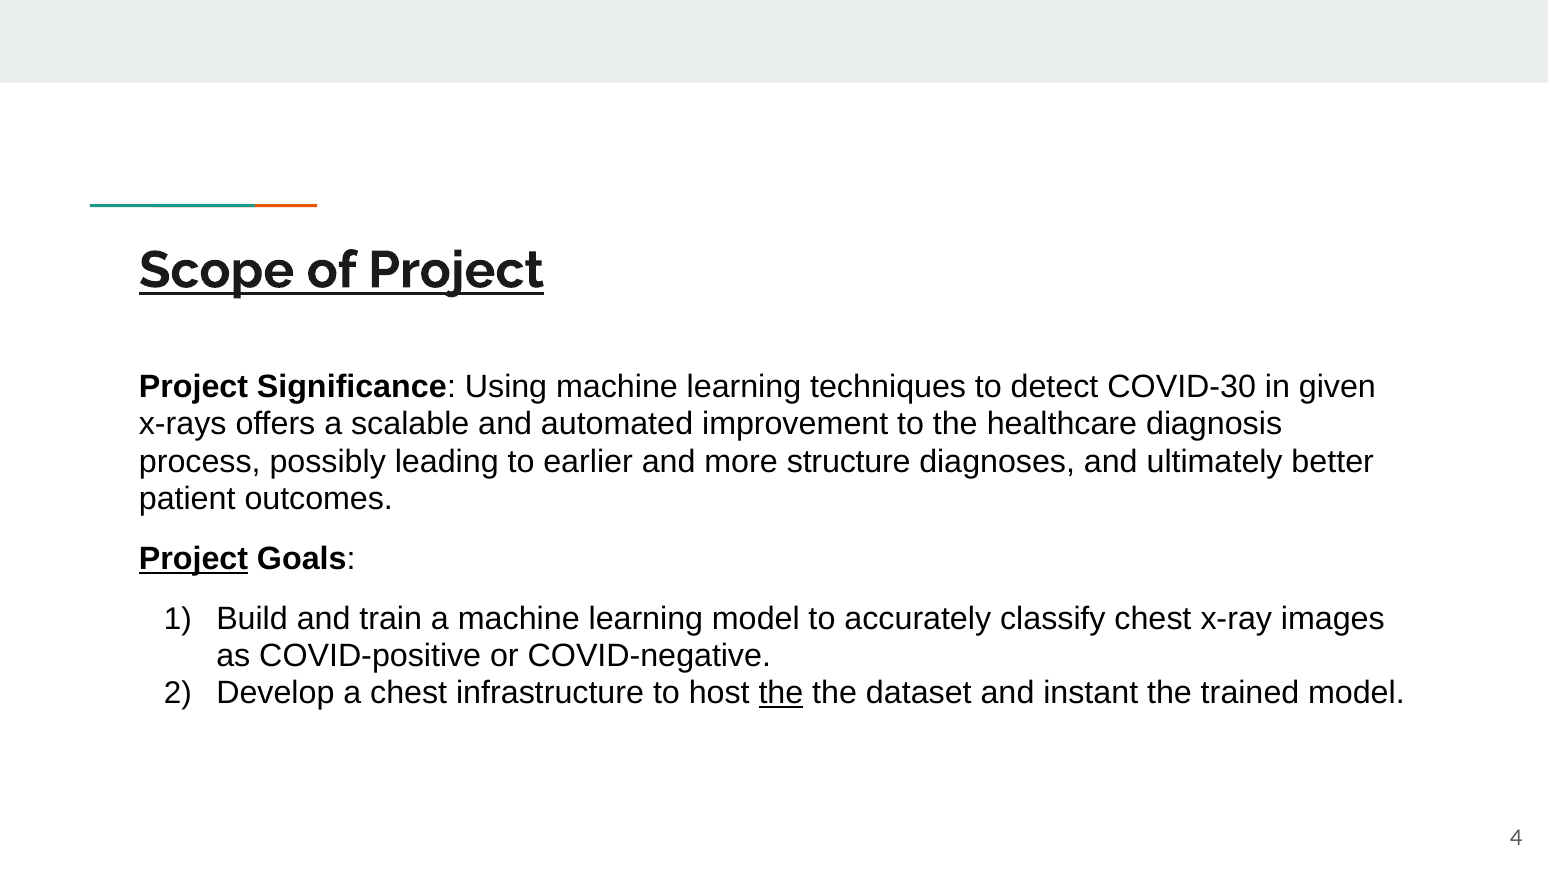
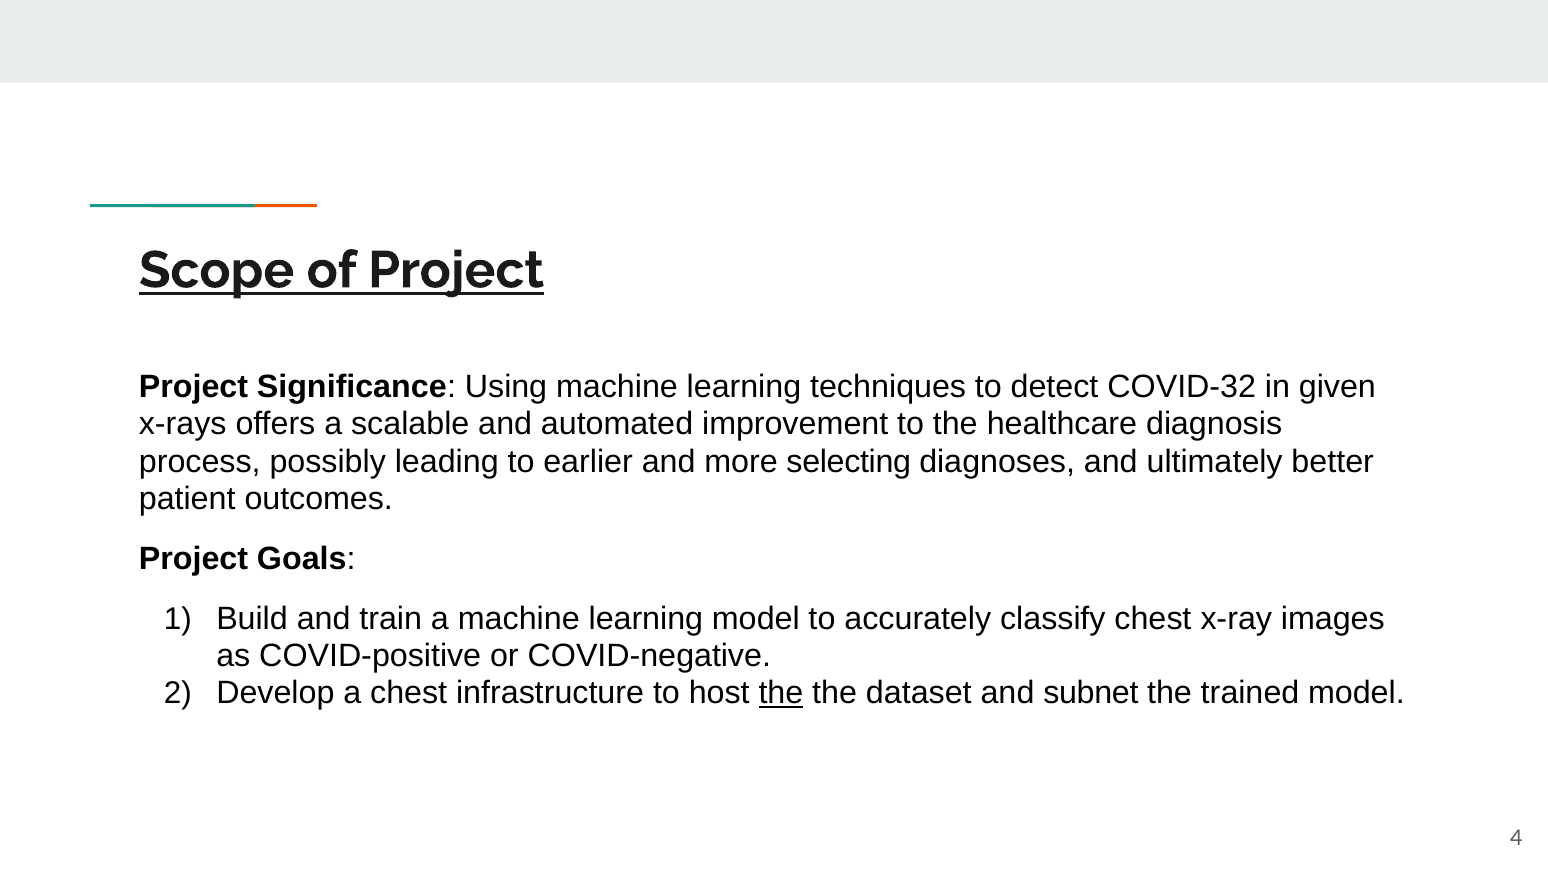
COVID-30: COVID-30 -> COVID-32
structure: structure -> selecting
Project at (194, 559) underline: present -> none
instant: instant -> subnet
